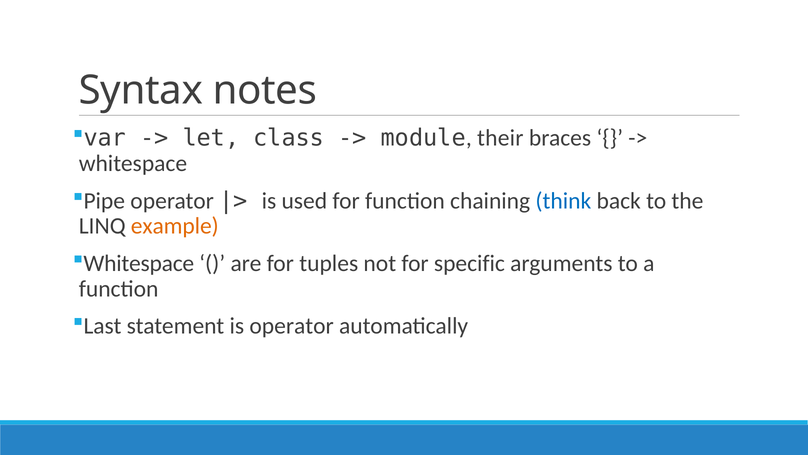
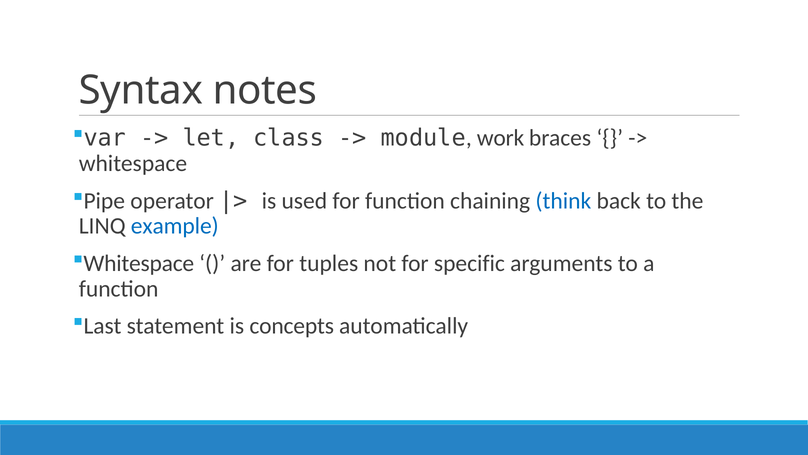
their: their -> work
example colour: orange -> blue
is operator: operator -> concepts
